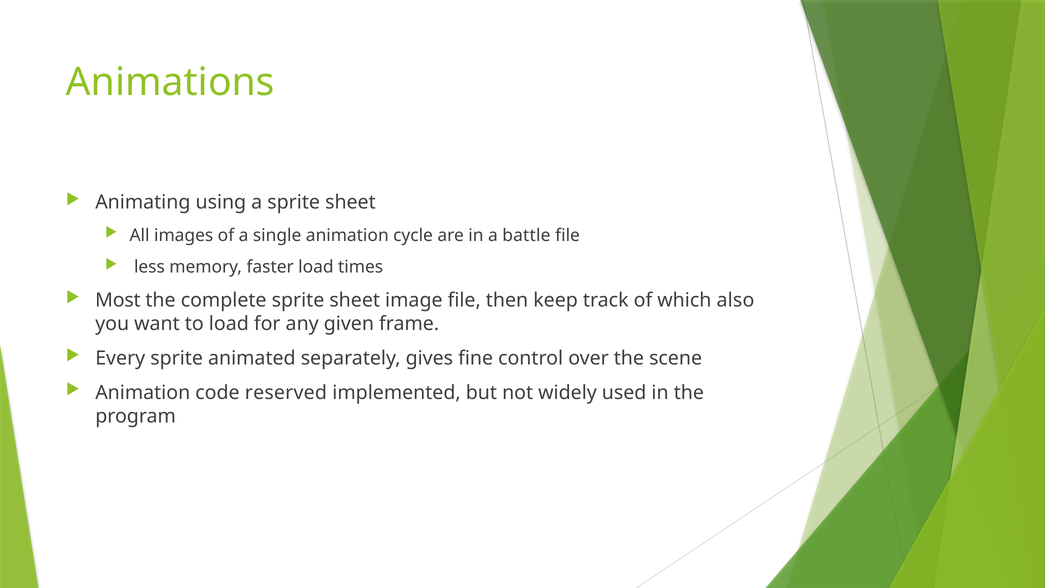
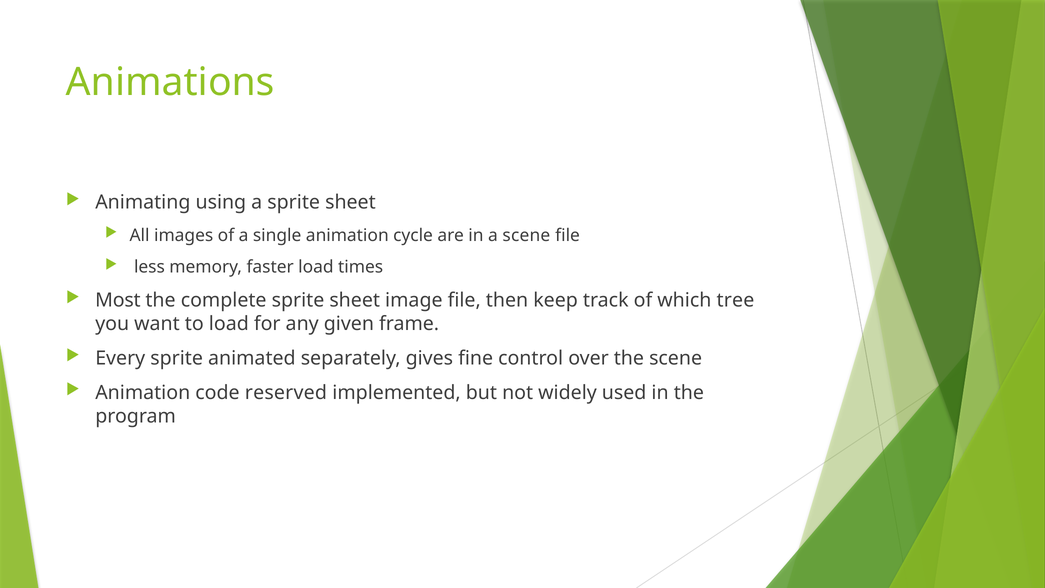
a battle: battle -> scene
also: also -> tree
